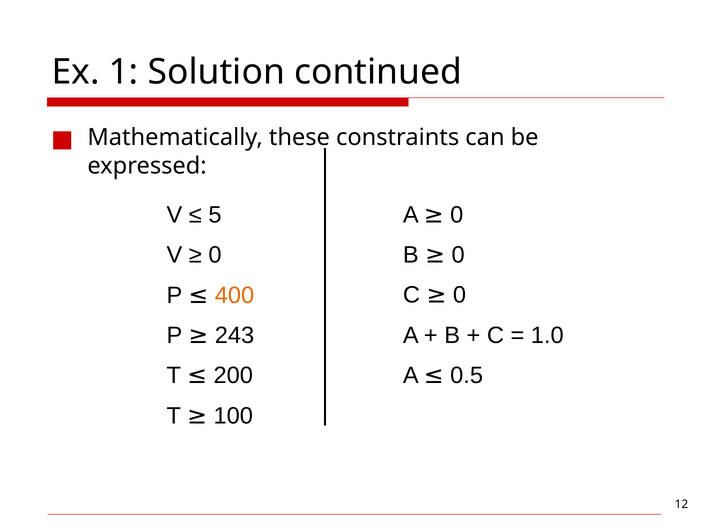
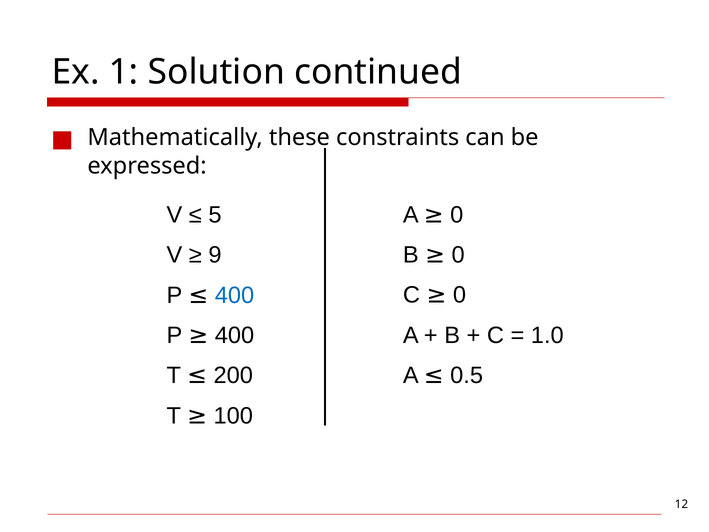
0 at (215, 255): 0 -> 9
400 at (235, 295) colour: orange -> blue
243 at (235, 335): 243 -> 400
